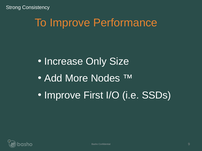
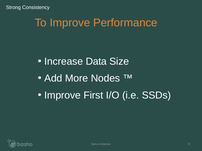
Only: Only -> Data
